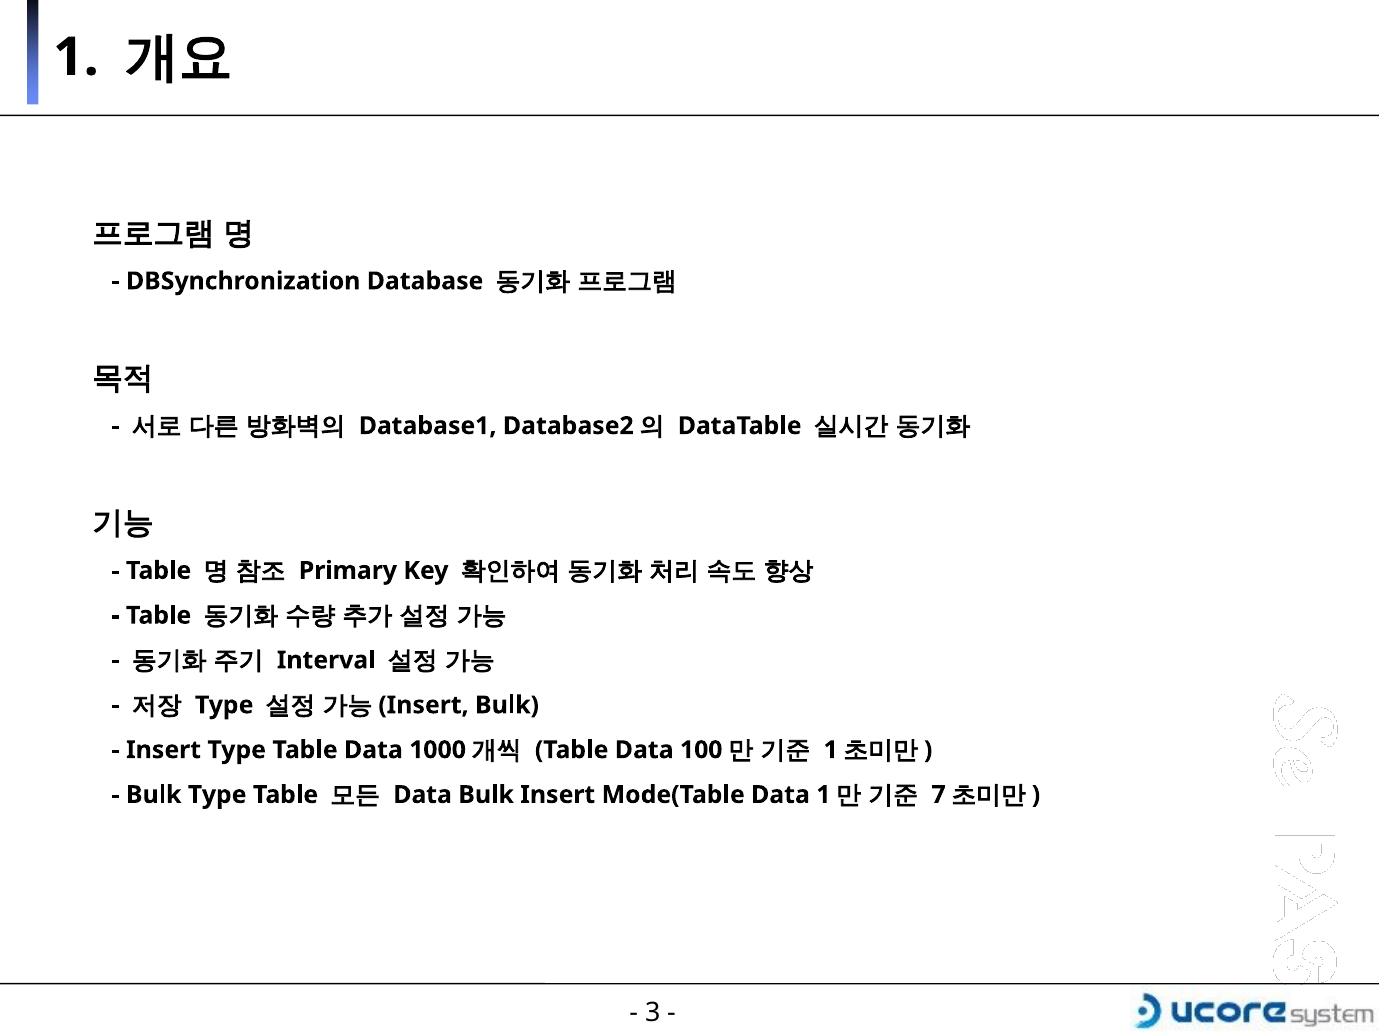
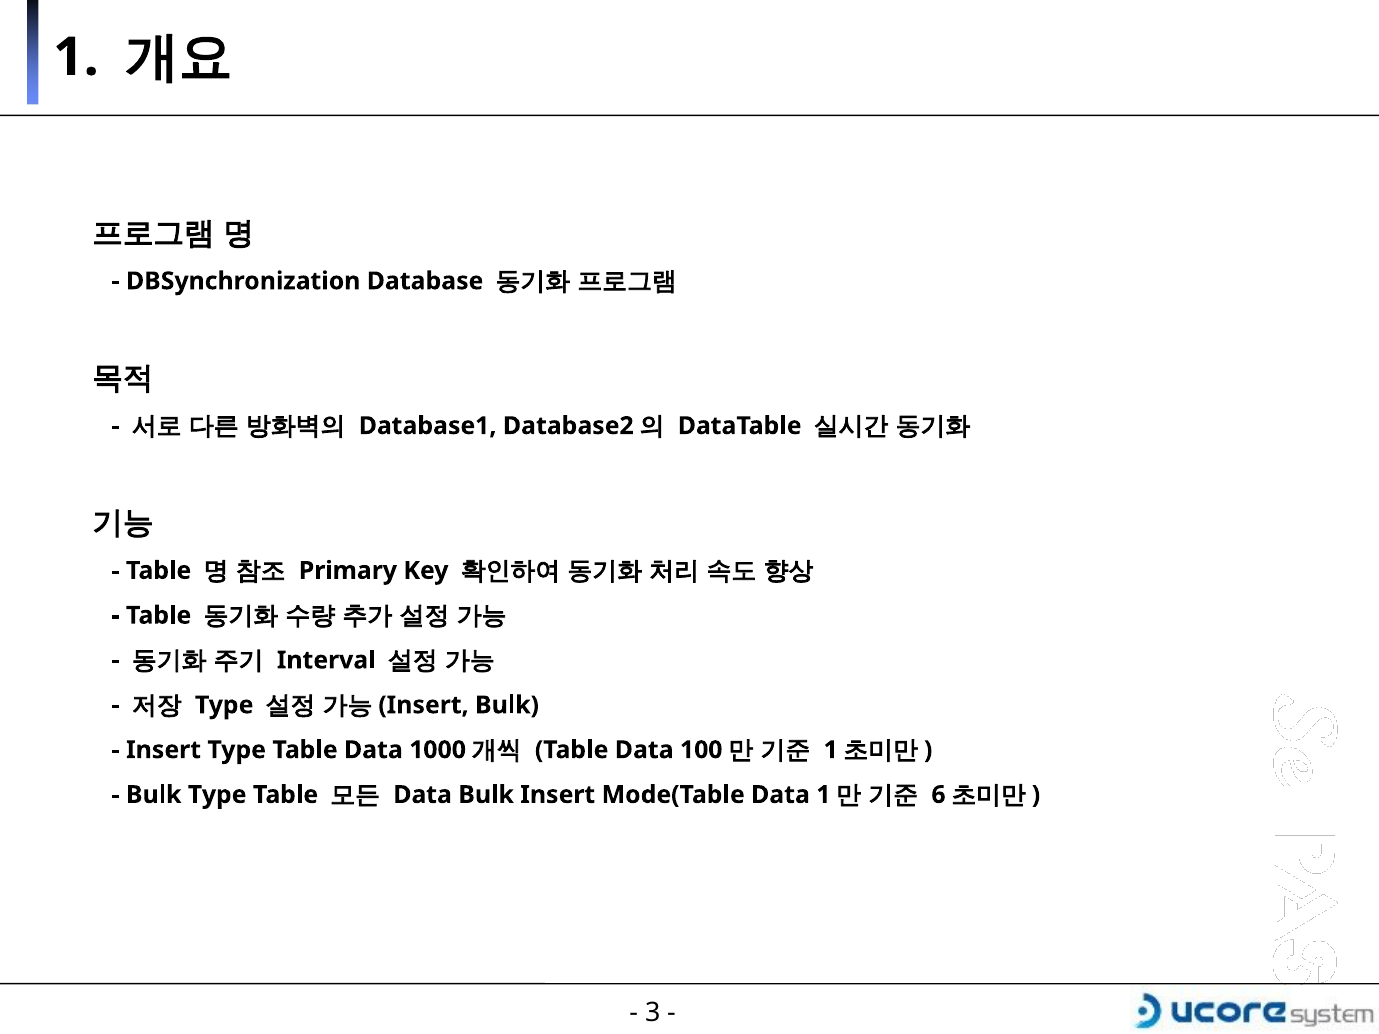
7: 7 -> 6
